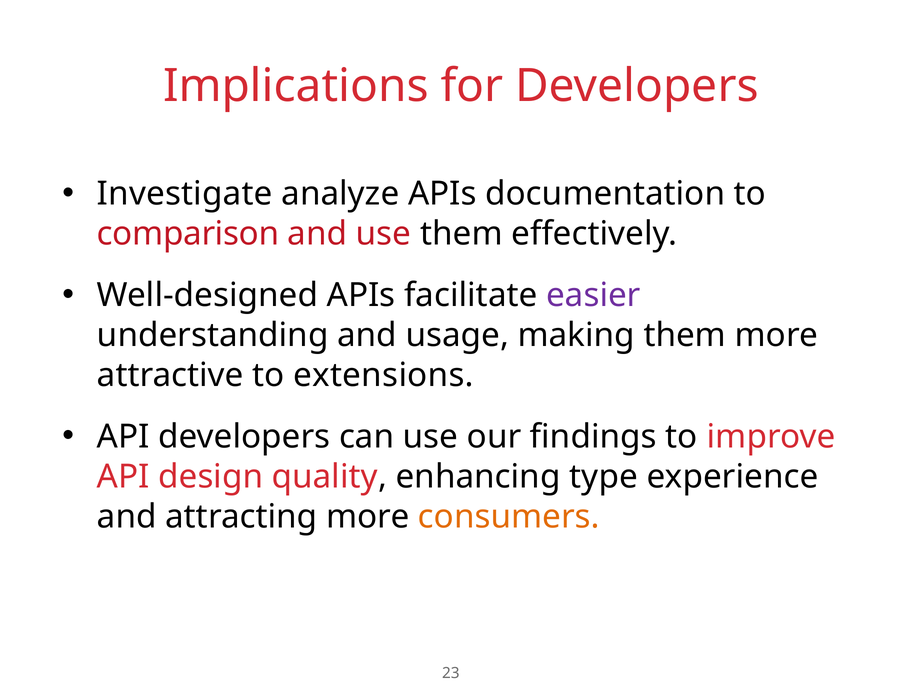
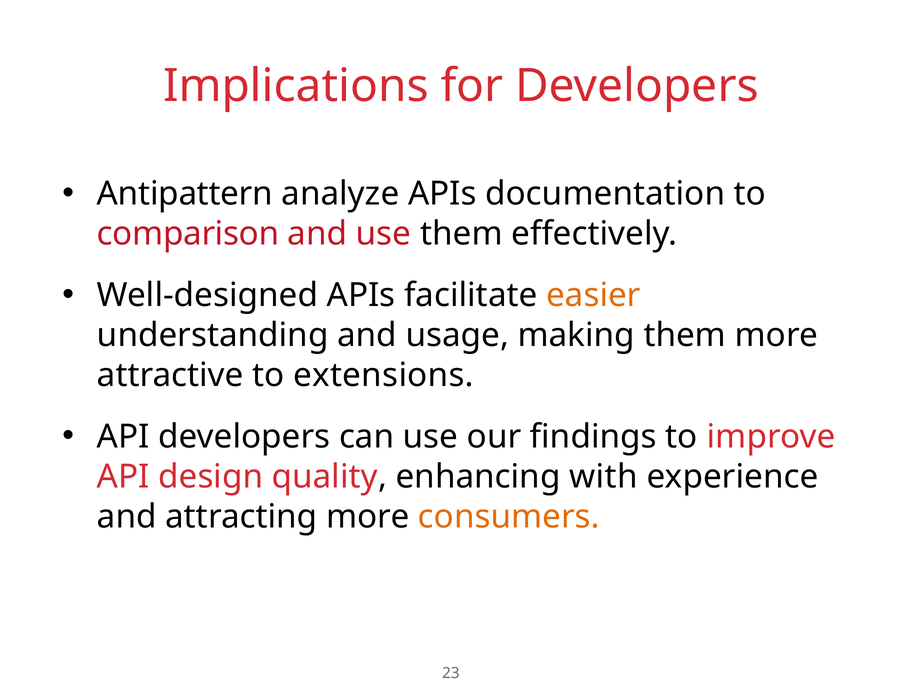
Investigate: Investigate -> Antipattern
easier colour: purple -> orange
type: type -> with
